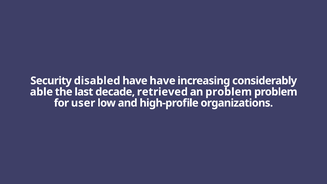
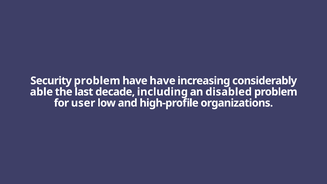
Security disabled: disabled -> problem
retrieved: retrieved -> including
an problem: problem -> disabled
